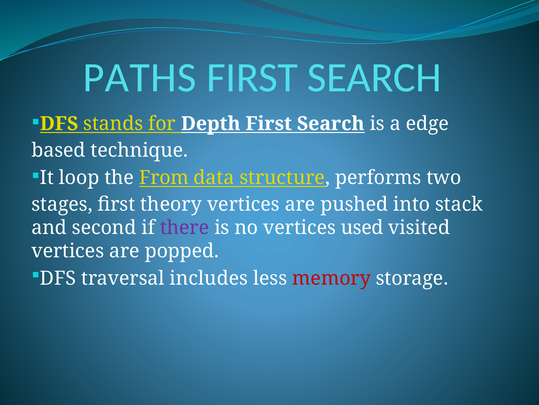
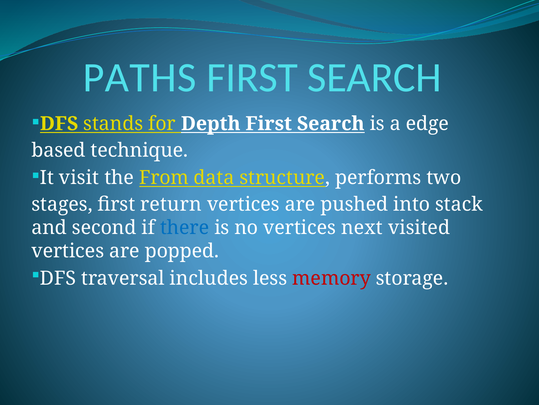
loop: loop -> visit
theory: theory -> return
there colour: purple -> blue
used: used -> next
